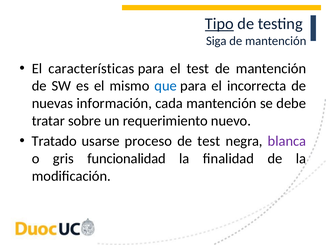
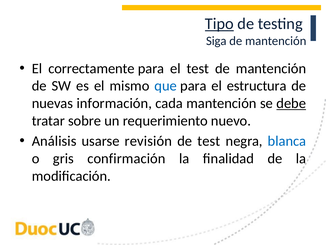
características: características -> correctamente
incorrecta: incorrecta -> estructura
debe underline: none -> present
Tratado: Tratado -> Análisis
proceso: proceso -> revisión
blanca colour: purple -> blue
funcionalidad: funcionalidad -> confirmación
